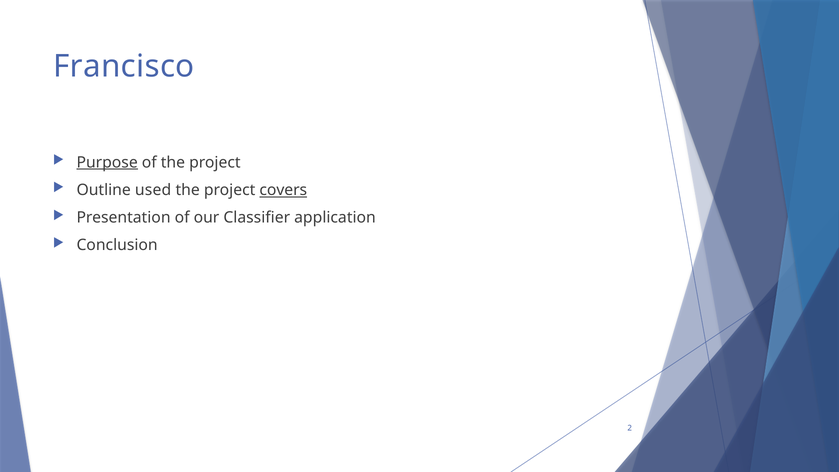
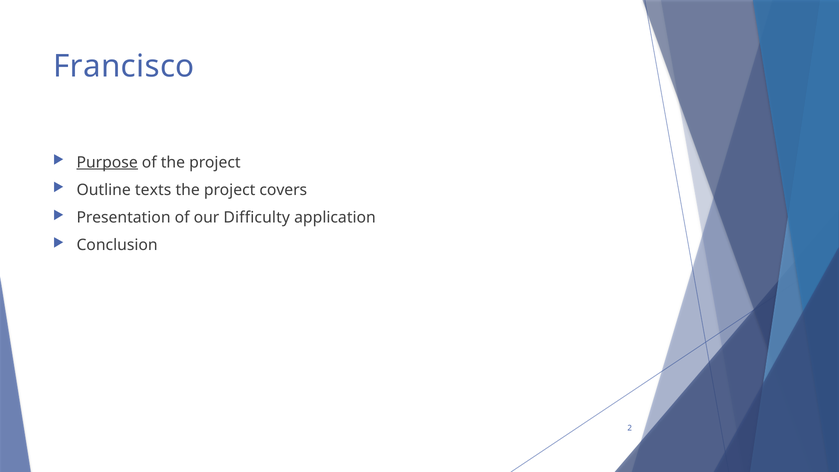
used: used -> texts
covers underline: present -> none
Classifier: Classifier -> Difficulty
